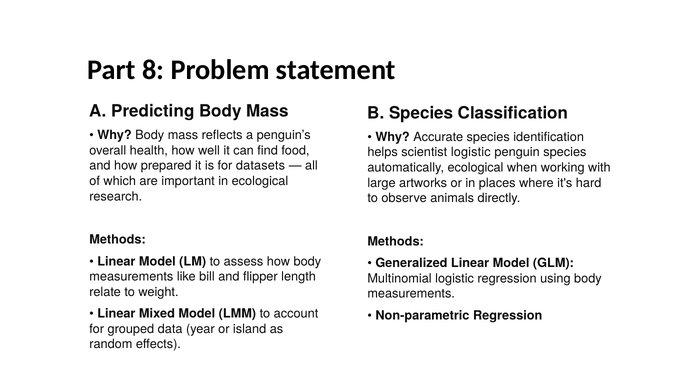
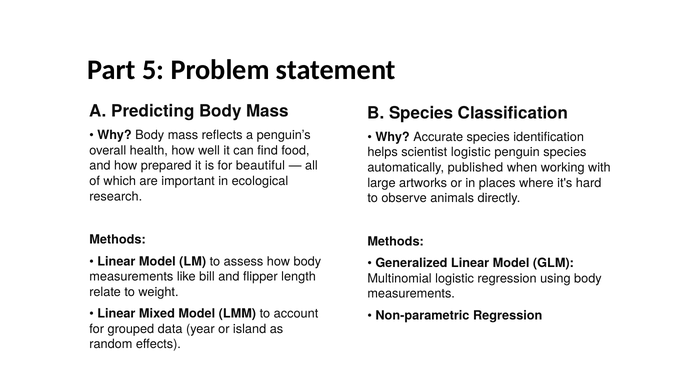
8: 8 -> 5
datasets: datasets -> beautiful
automatically ecological: ecological -> published
